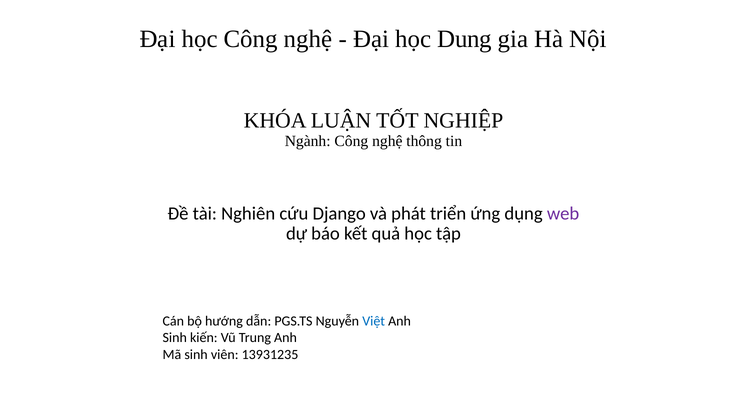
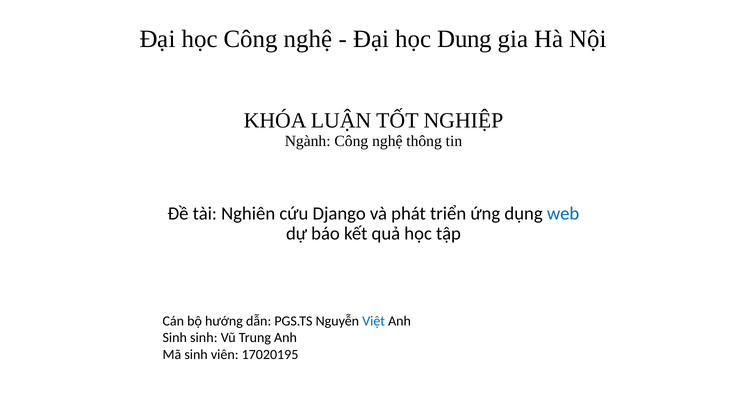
web colour: purple -> blue
Sinh kiến: kiến -> sinh
13931235: 13931235 -> 17020195
